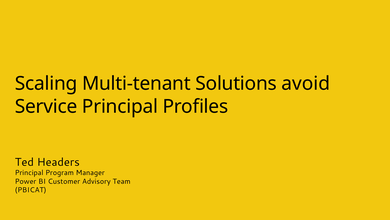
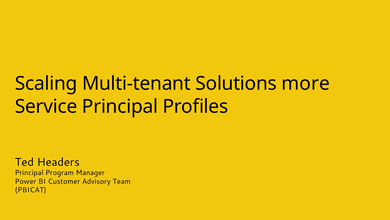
avoid: avoid -> more
